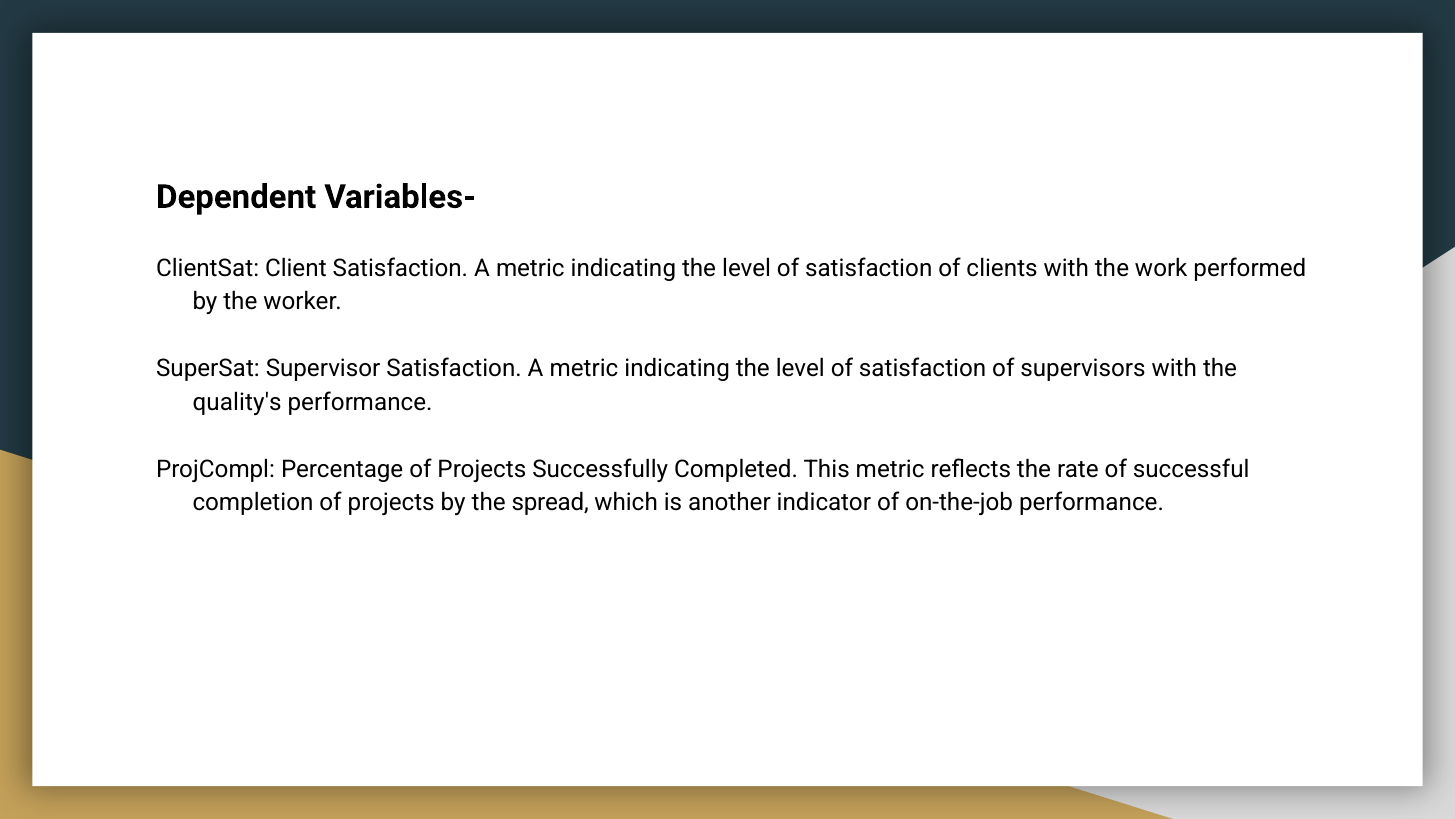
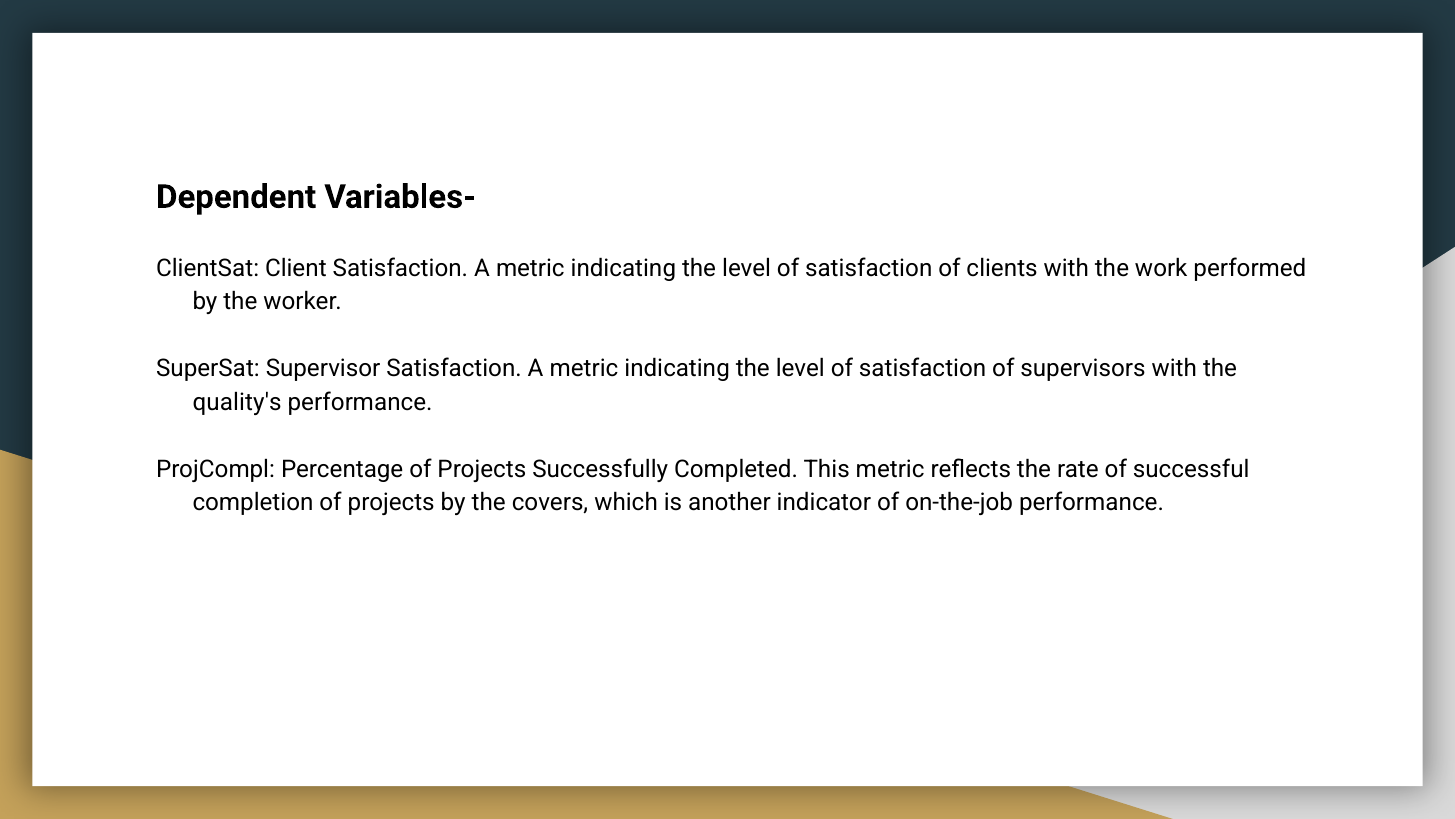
spread: spread -> covers
